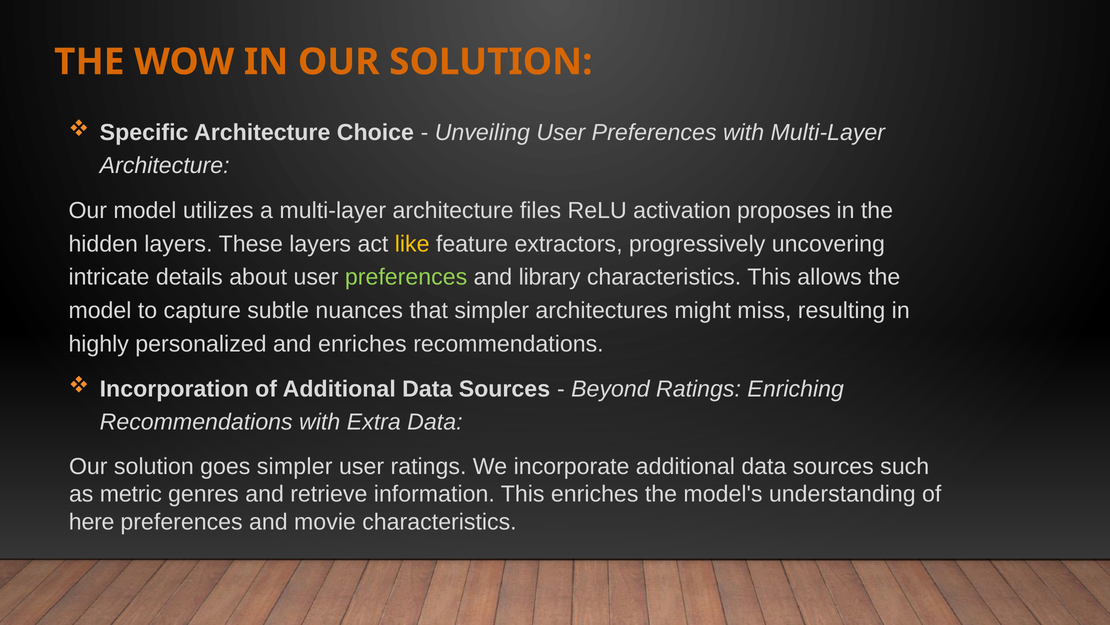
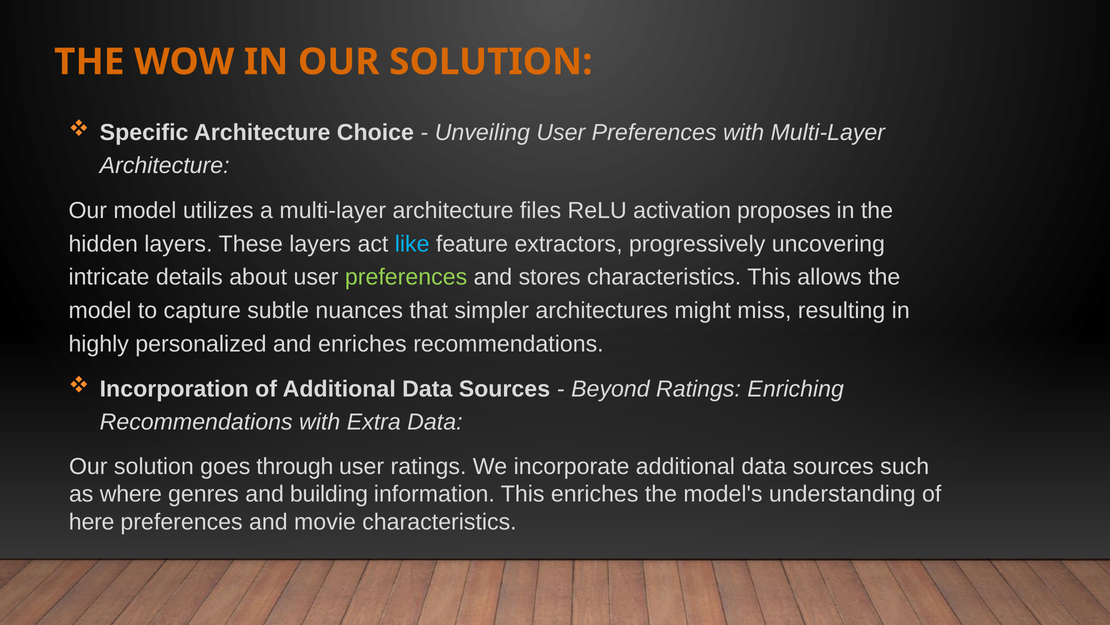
like colour: yellow -> light blue
library: library -> stores
goes simpler: simpler -> through
metric: metric -> where
retrieve: retrieve -> building
